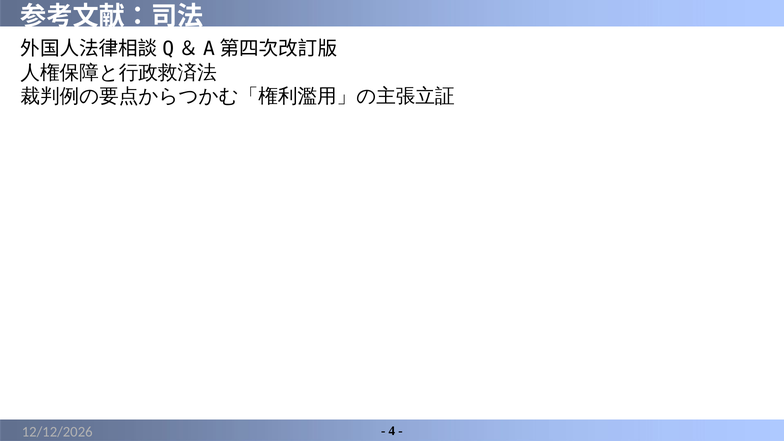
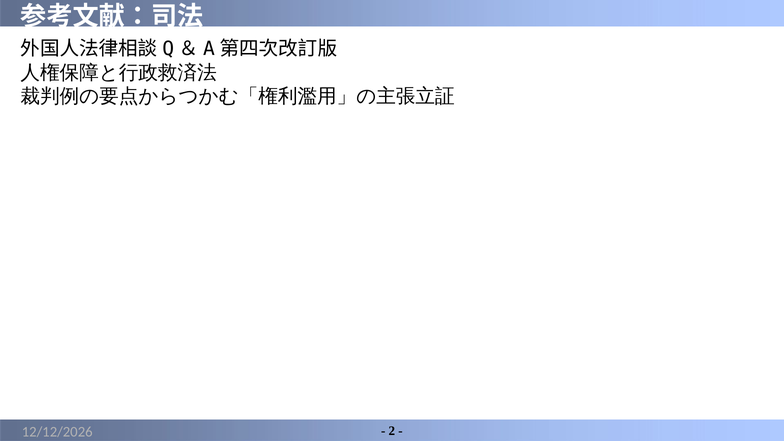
4: 4 -> 2
